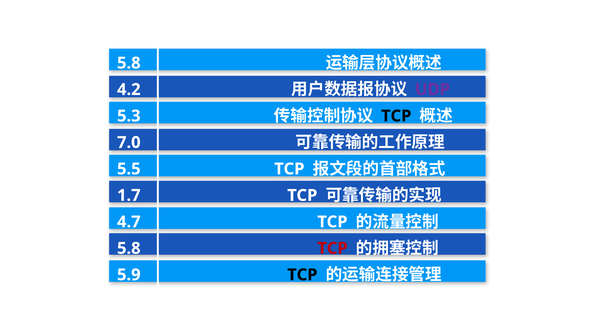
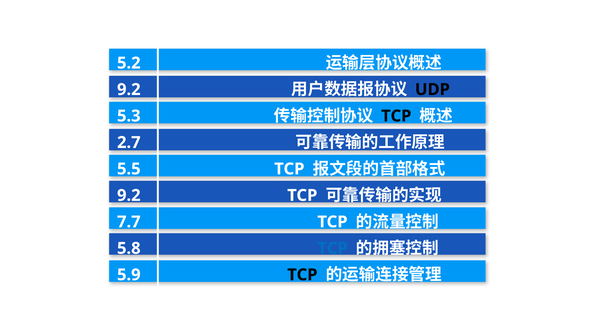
5.8 at (129, 63): 5.8 -> 5.2
4.2 at (129, 90): 4.2 -> 9.2
UDP colour: purple -> black
7.0: 7.0 -> 2.7
1.7 at (129, 196): 1.7 -> 9.2
4.7: 4.7 -> 7.7
TCP at (333, 249) colour: red -> blue
